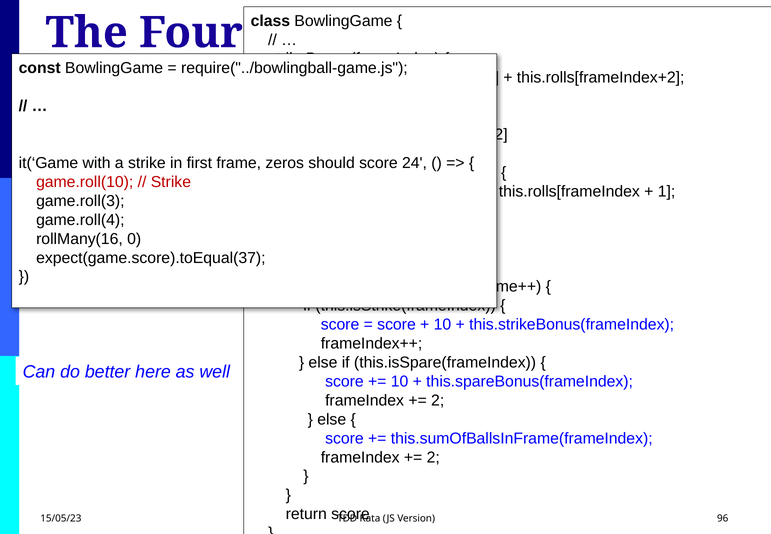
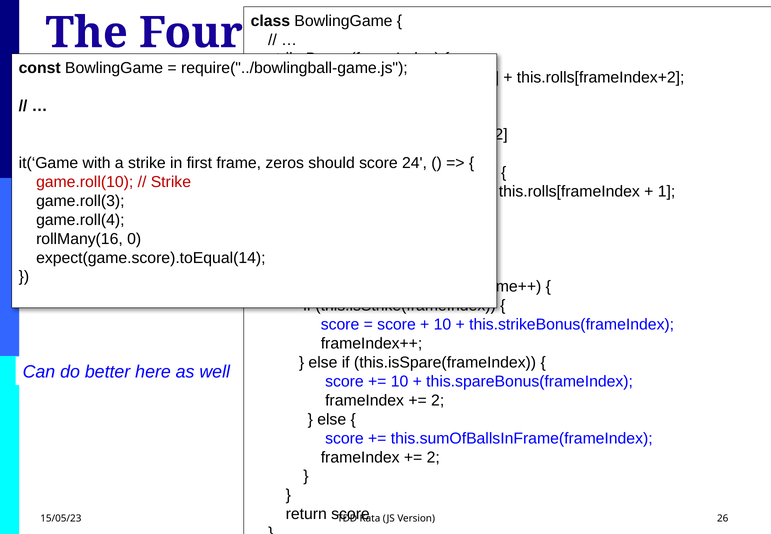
expect(game.score).toEqual(37: expect(game.score).toEqual(37 -> expect(game.score).toEqual(14
96: 96 -> 26
